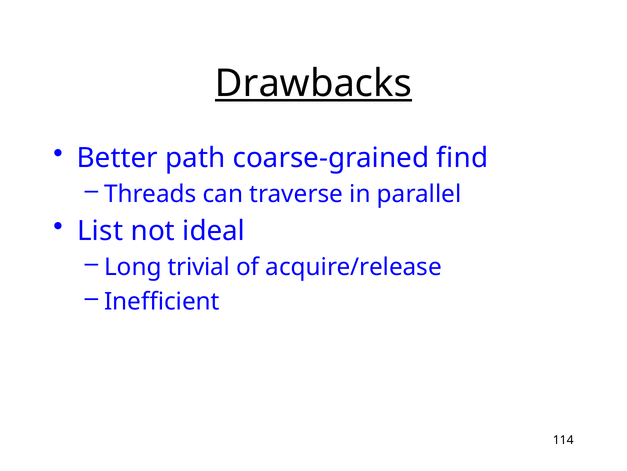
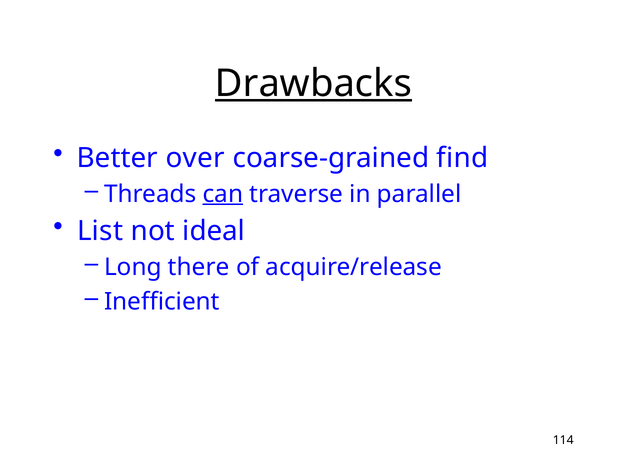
path: path -> over
can underline: none -> present
trivial: trivial -> there
